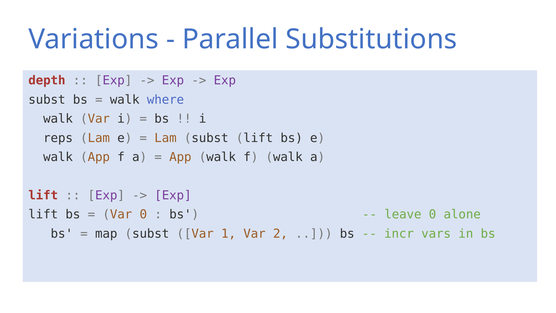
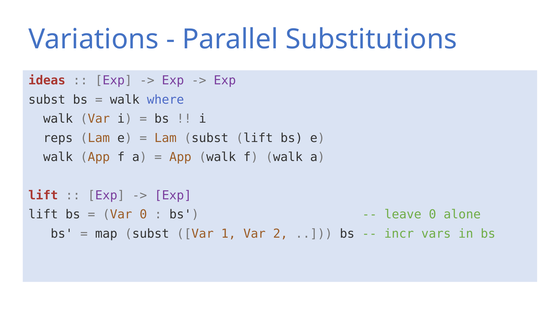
depth: depth -> ideas
